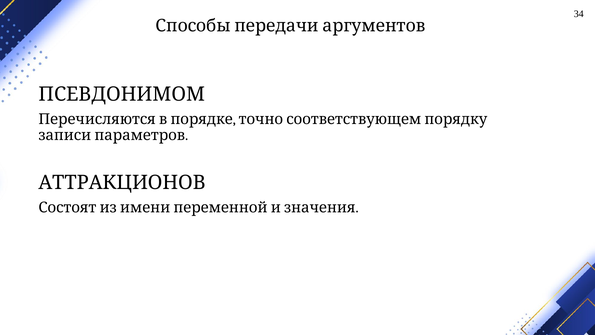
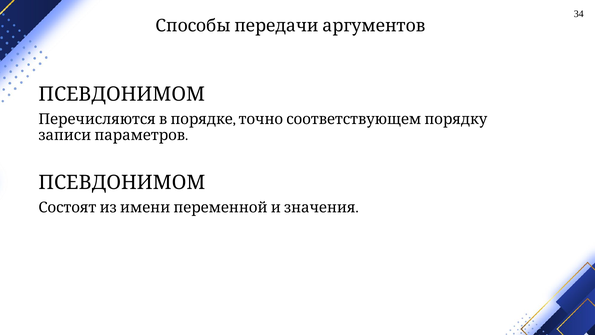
АТТРАКЦИОНОВ at (122, 182): АТТРАКЦИОНОВ -> ПСЕВДОНИМОМ
